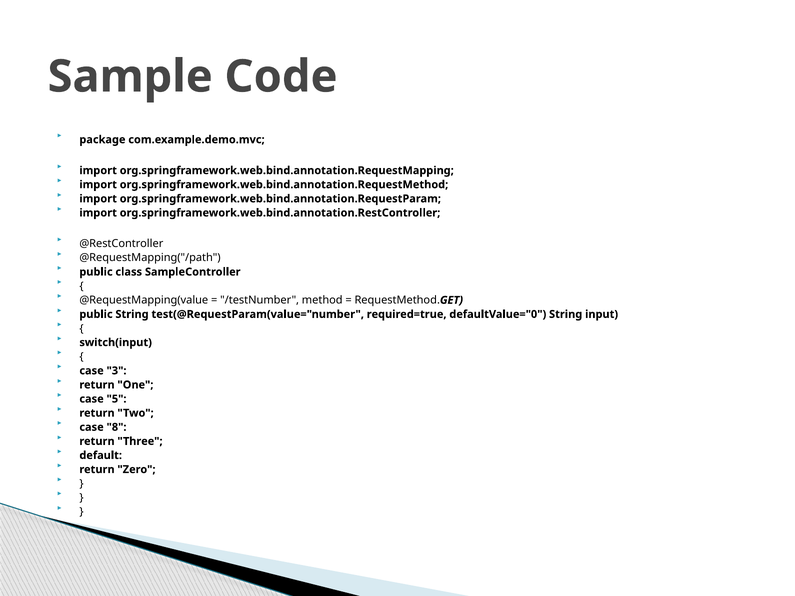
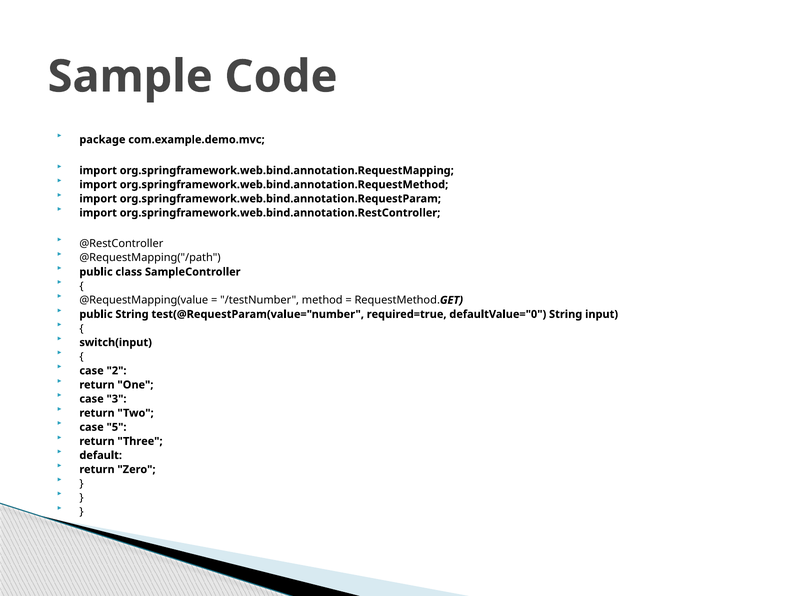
3: 3 -> 2
5: 5 -> 3
8: 8 -> 5
